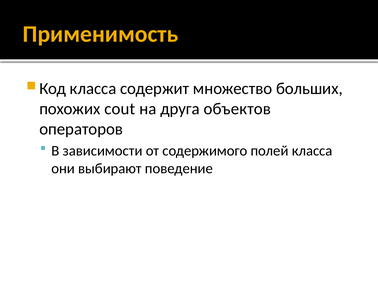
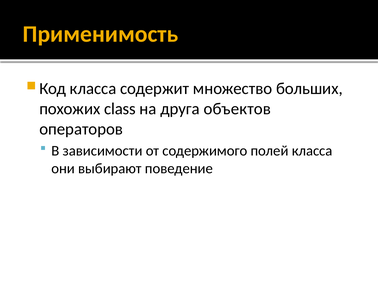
cout: cout -> class
